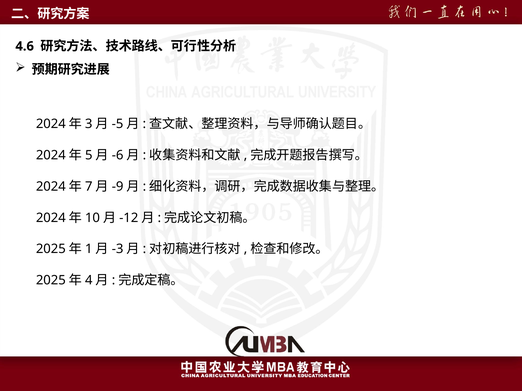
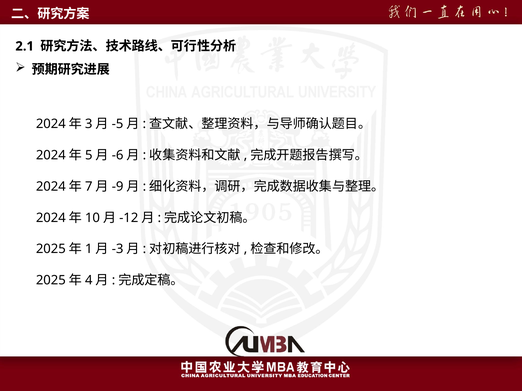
4.6: 4.6 -> 2.1
